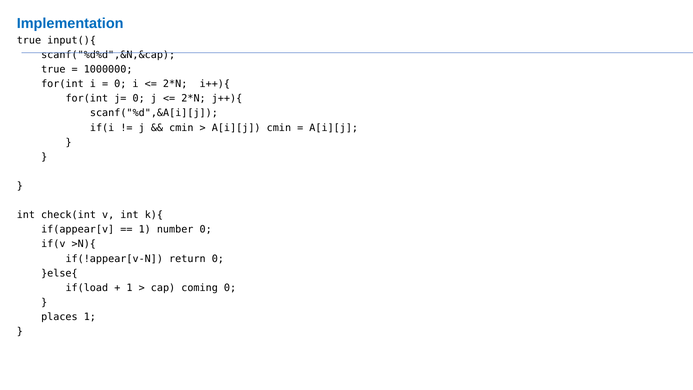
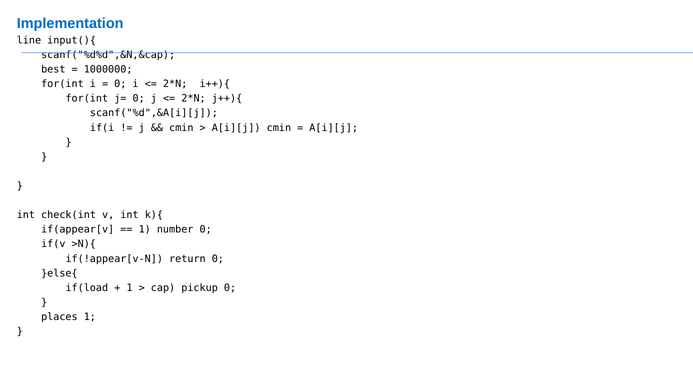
true at (29, 40): true -> line
true at (53, 69): true -> best
coming: coming -> pickup
